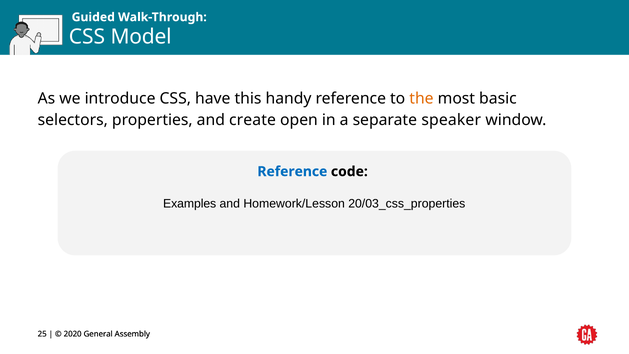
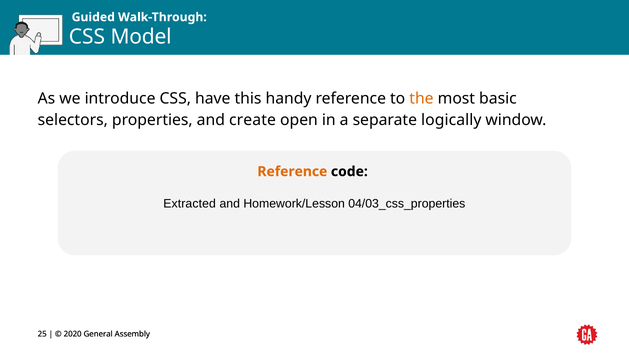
speaker: speaker -> logically
Reference at (292, 171) colour: blue -> orange
Examples: Examples -> Extracted
20/03_css_properties: 20/03_css_properties -> 04/03_css_properties
